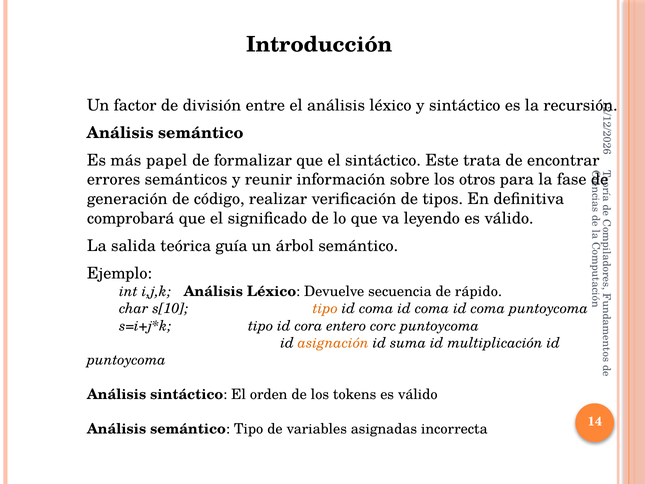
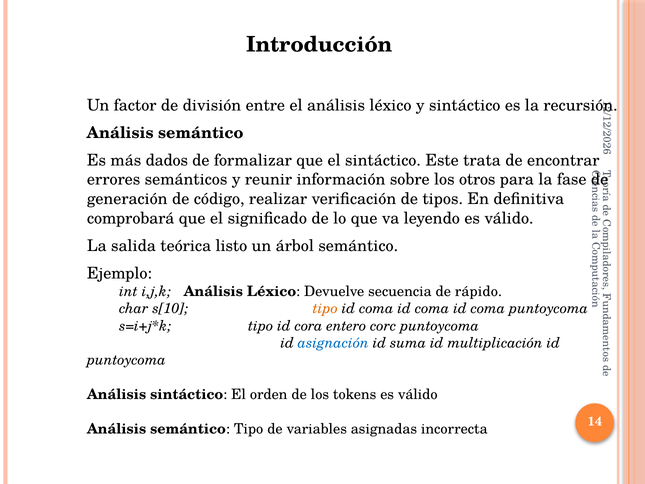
papel: papel -> dados
guía: guía -> listo
asignación colour: orange -> blue
